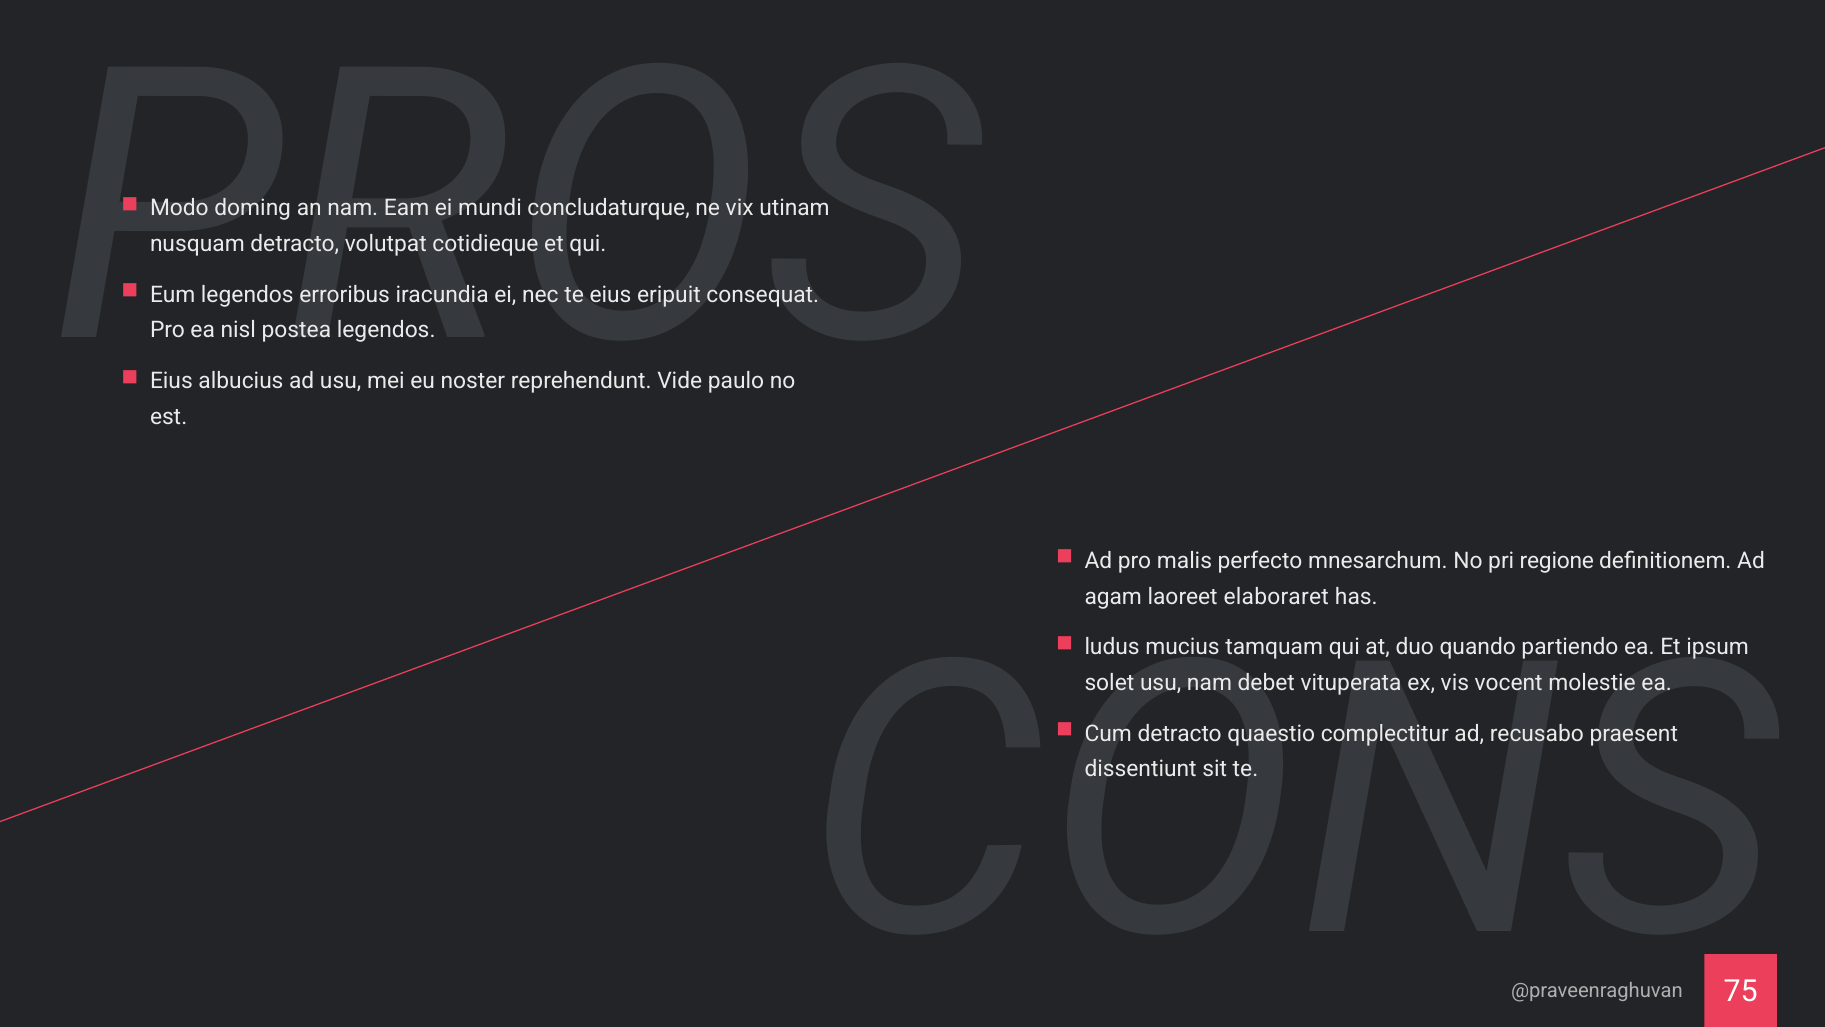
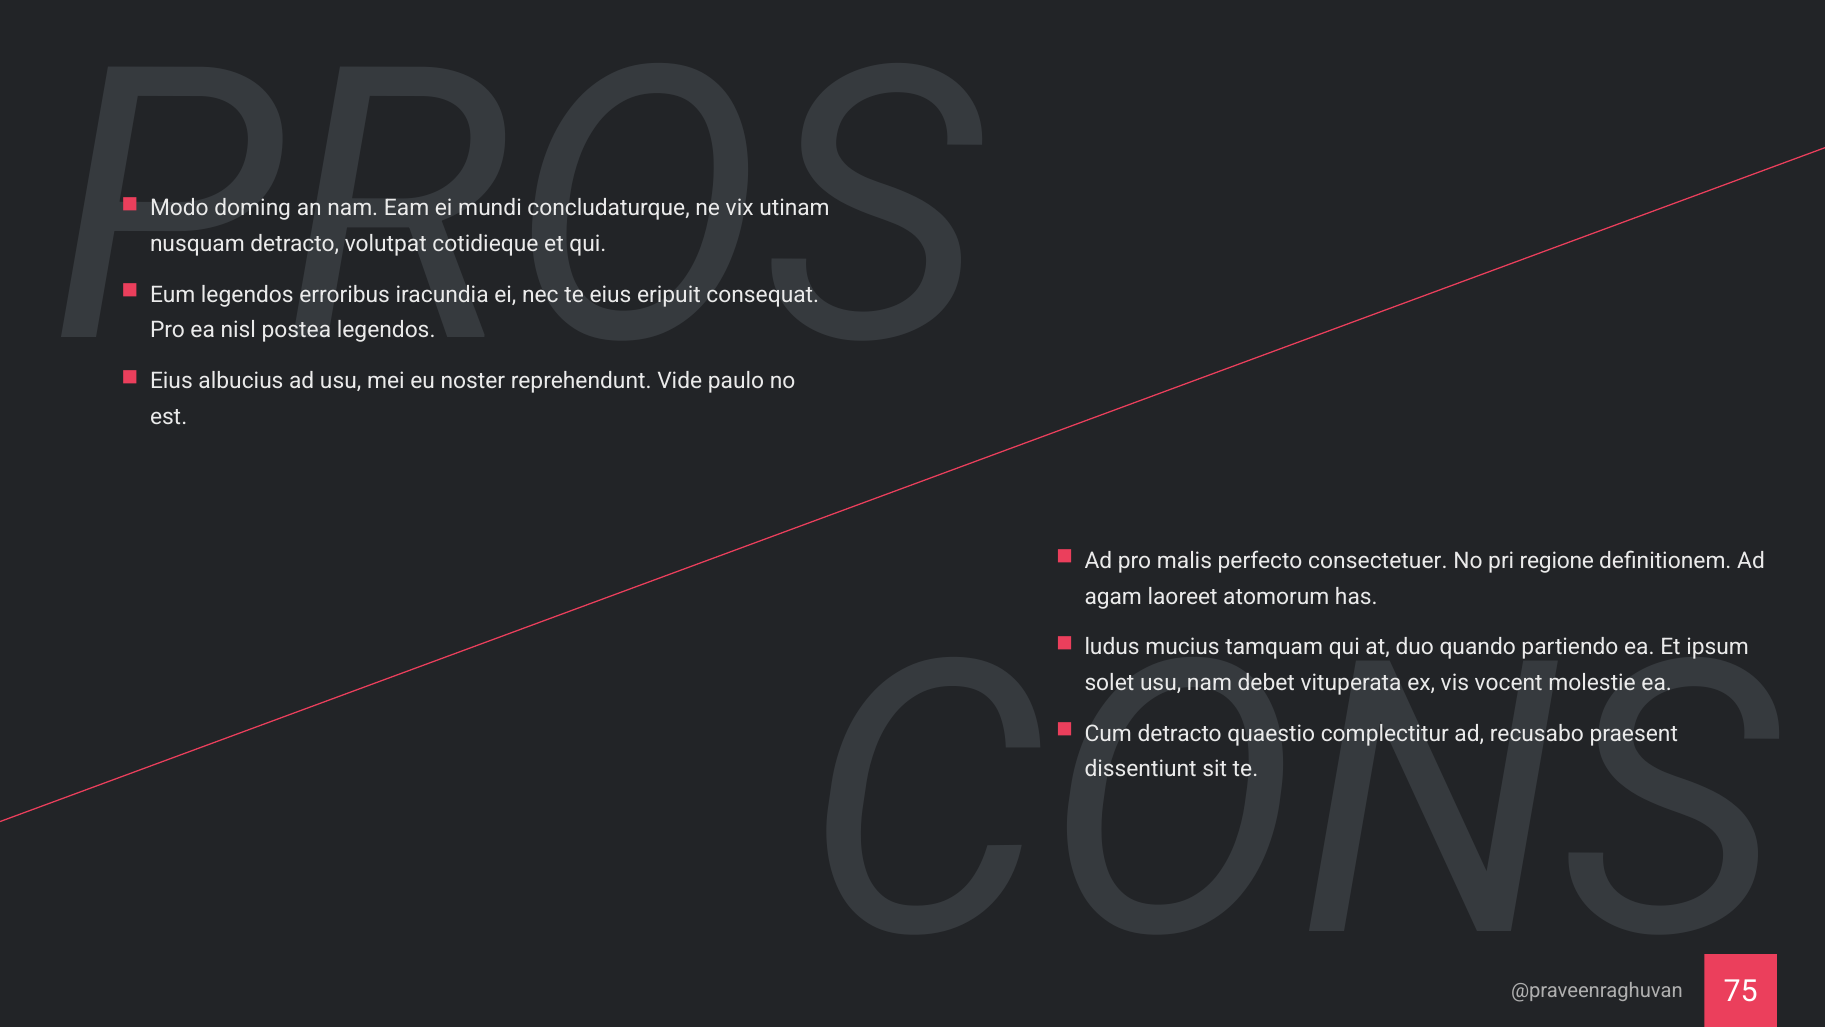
mnesarchum: mnesarchum -> consectetuer
elaboraret: elaboraret -> atomorum
